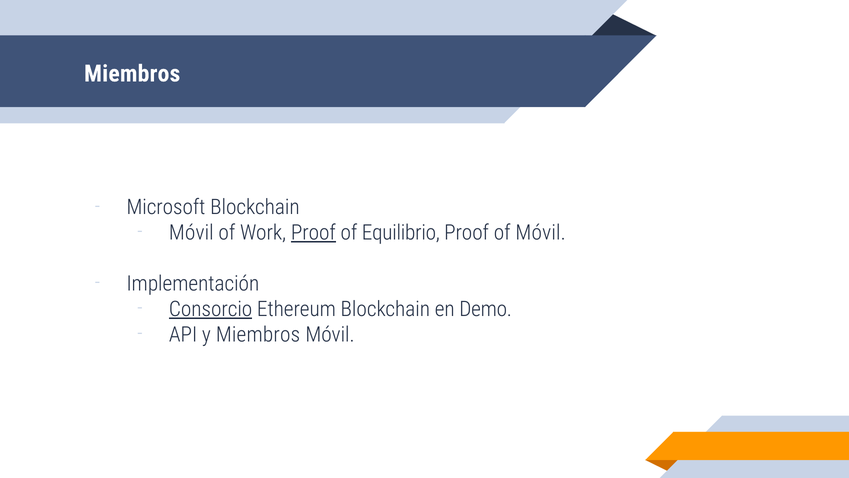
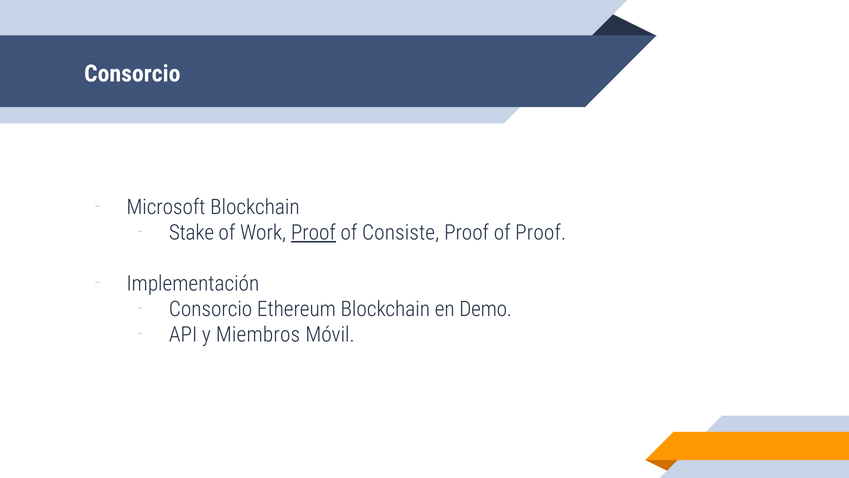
Miembros at (132, 74): Miembros -> Consorcio
Móvil at (191, 233): Móvil -> Stake
Equilibrio: Equilibrio -> Consiste
of Móvil: Móvil -> Proof
Consorcio at (211, 309) underline: present -> none
